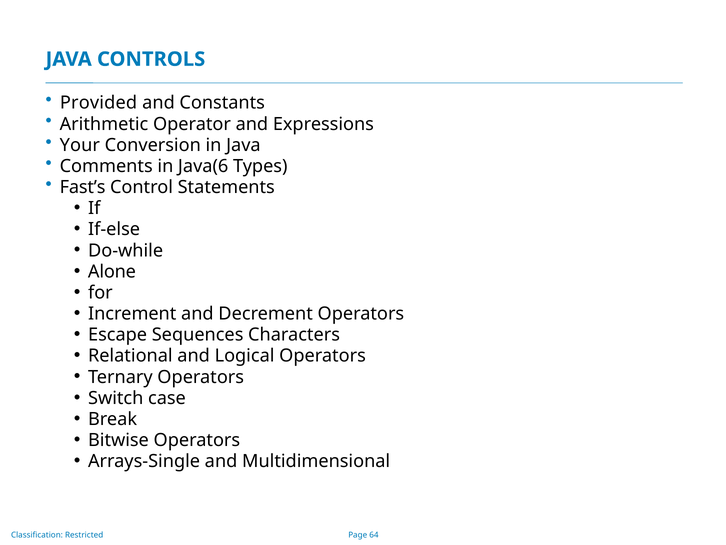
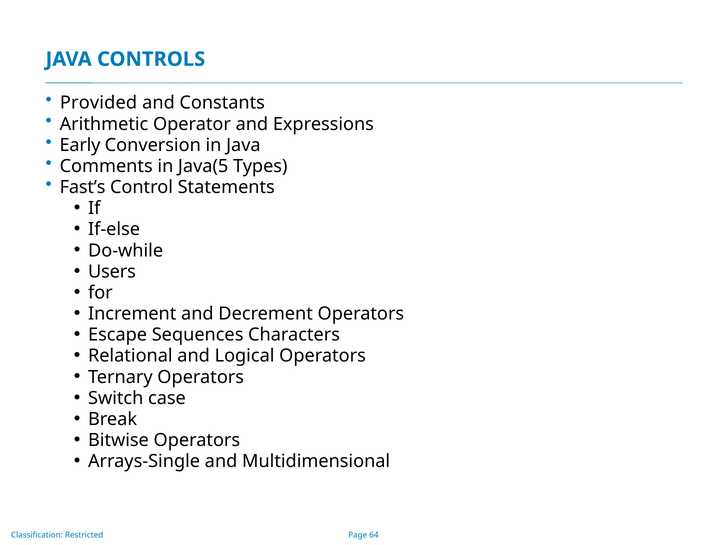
Your: Your -> Early
Java(6: Java(6 -> Java(5
Alone: Alone -> Users
